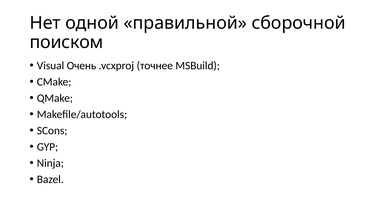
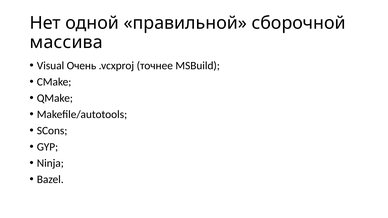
поиском: поиском -> массива
